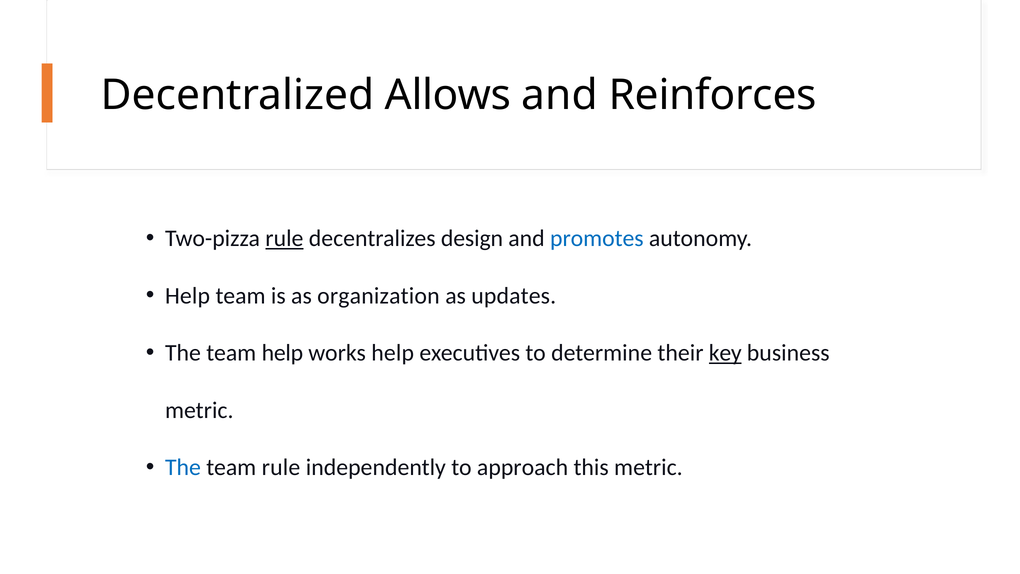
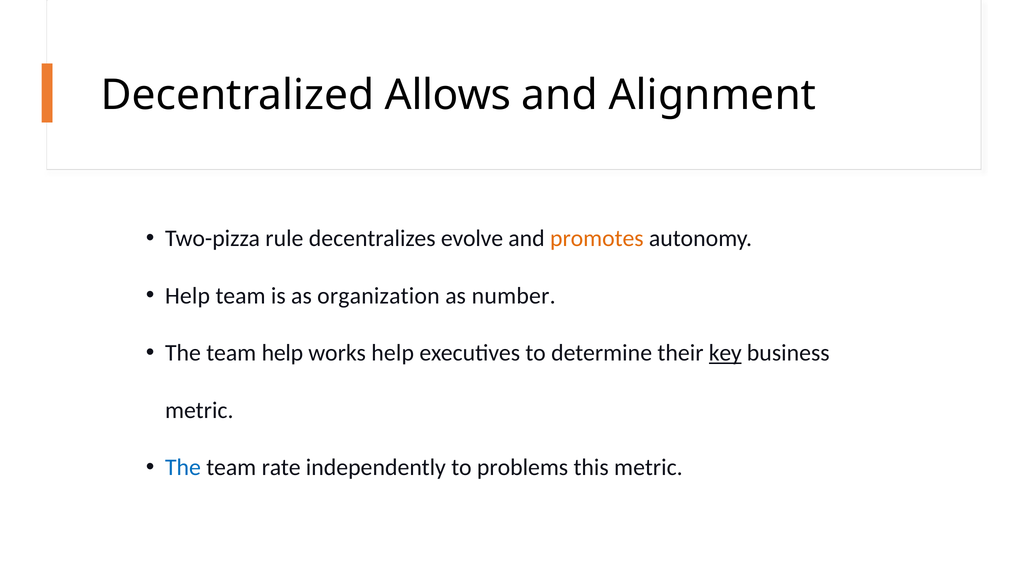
Reinforces: Reinforces -> Alignment
rule at (284, 238) underline: present -> none
design: design -> evolve
promotes colour: blue -> orange
updates: updates -> number
team rule: rule -> rate
approach: approach -> problems
